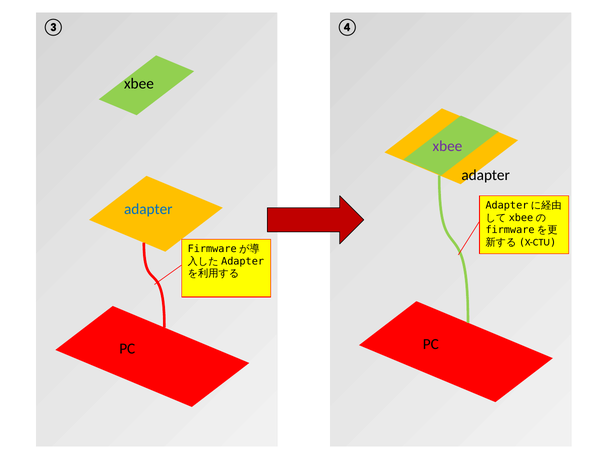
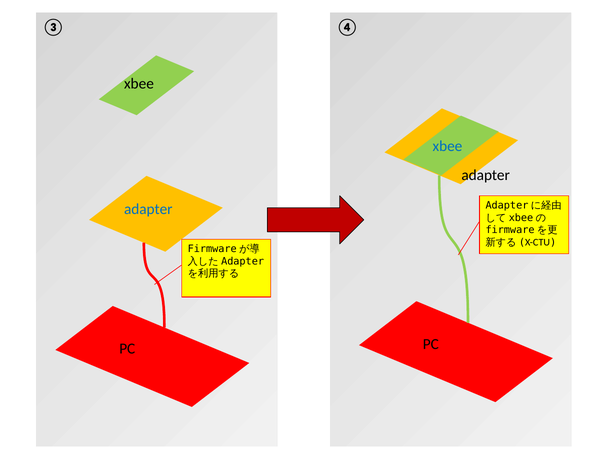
xbee at (447, 146) colour: purple -> blue
